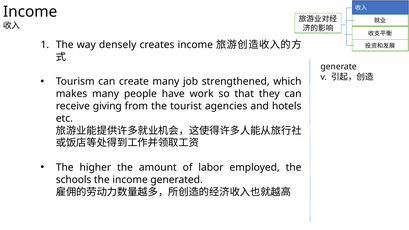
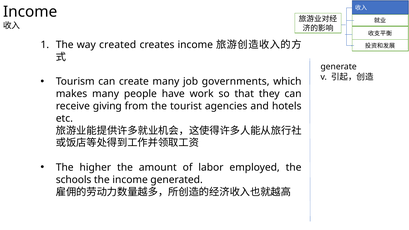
densely: densely -> created
strengthened: strengthened -> governments
